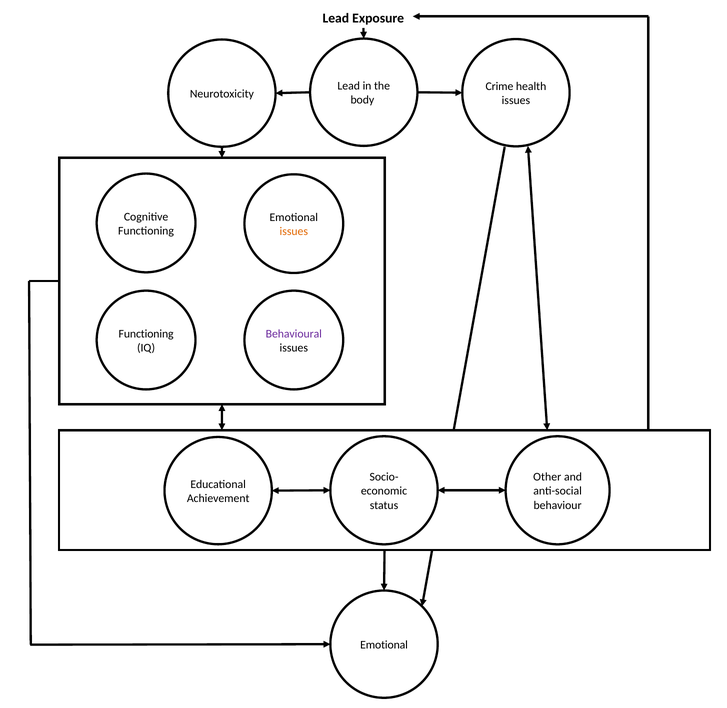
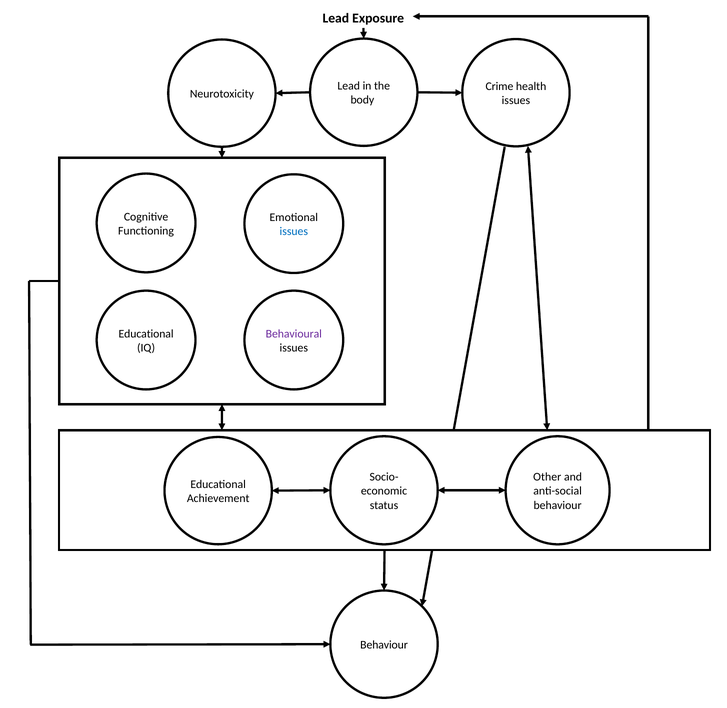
issues at (294, 232) colour: orange -> blue
Functioning at (146, 334): Functioning -> Educational
Emotional at (384, 645): Emotional -> Behaviour
